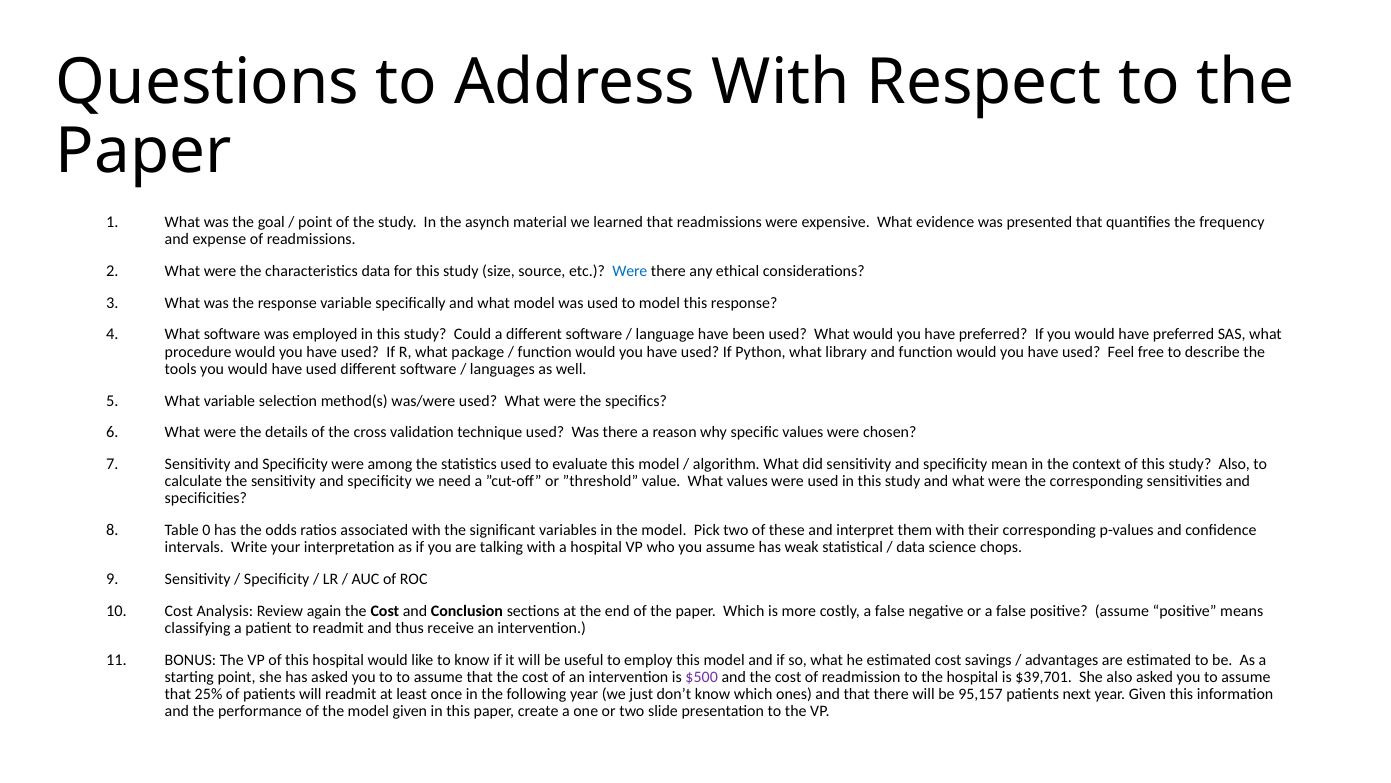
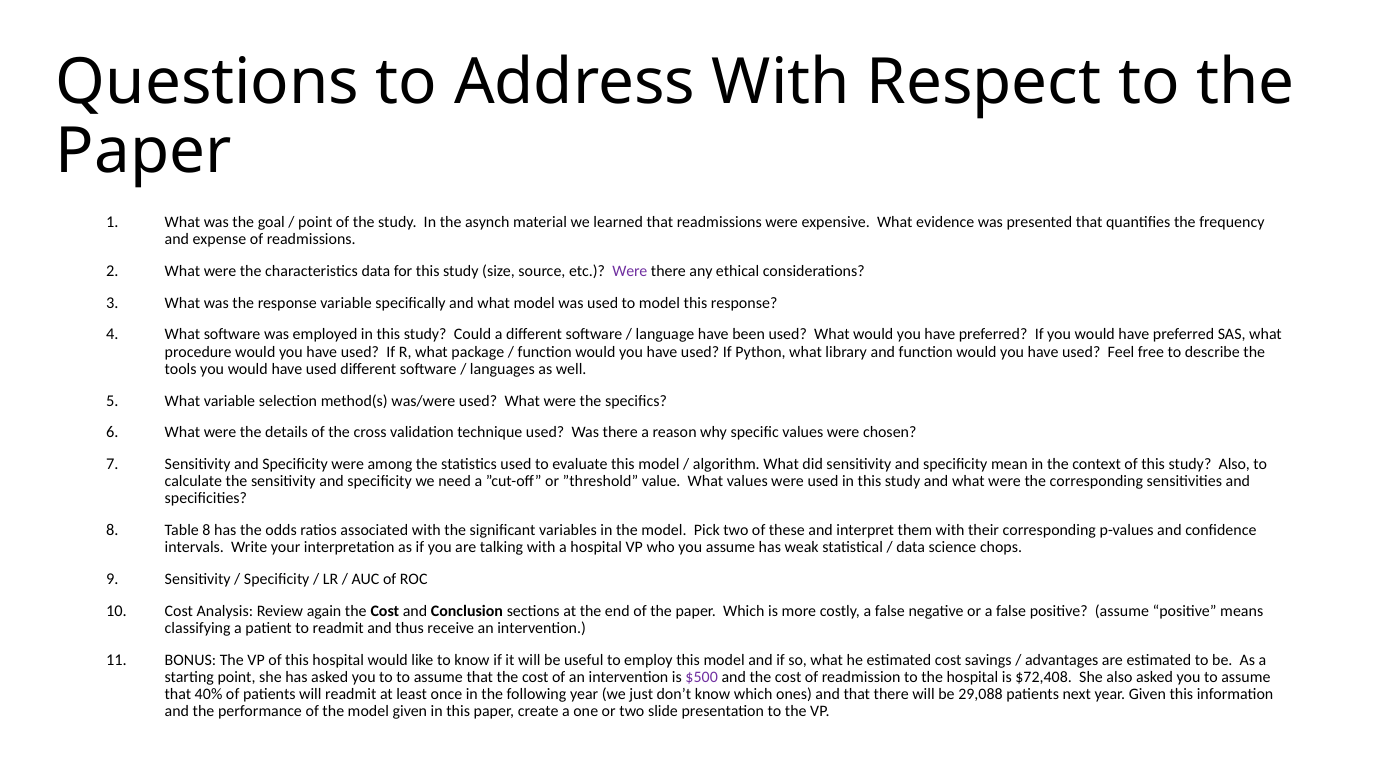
Were at (630, 271) colour: blue -> purple
Table 0: 0 -> 8
$39,701: $39,701 -> $72,408
25%: 25% -> 40%
95,157: 95,157 -> 29,088
